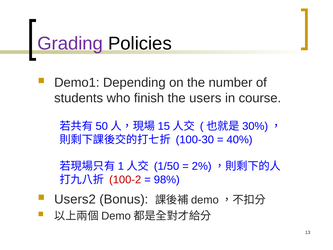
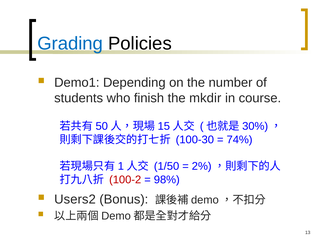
Grading colour: purple -> blue
users: users -> mkdir
40%: 40% -> 74%
